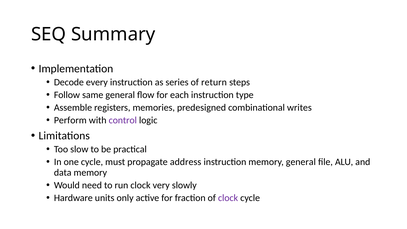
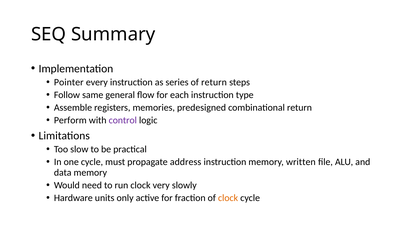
Decode: Decode -> Pointer
combinational writes: writes -> return
memory general: general -> written
clock at (228, 198) colour: purple -> orange
